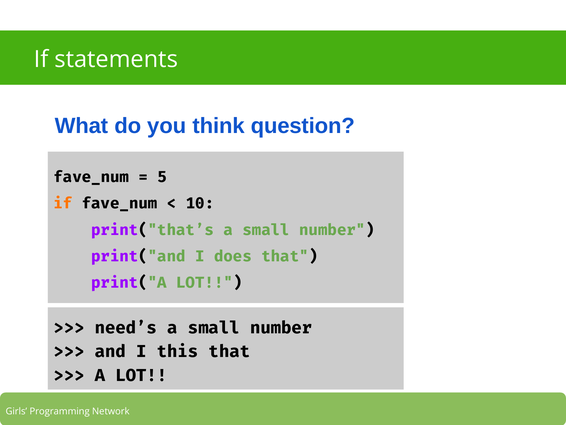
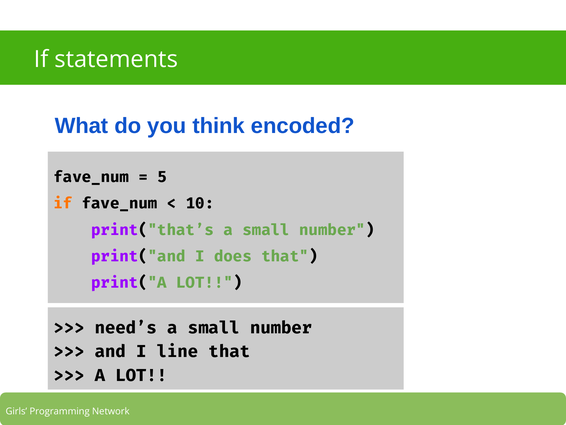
question: question -> encoded
this: this -> line
